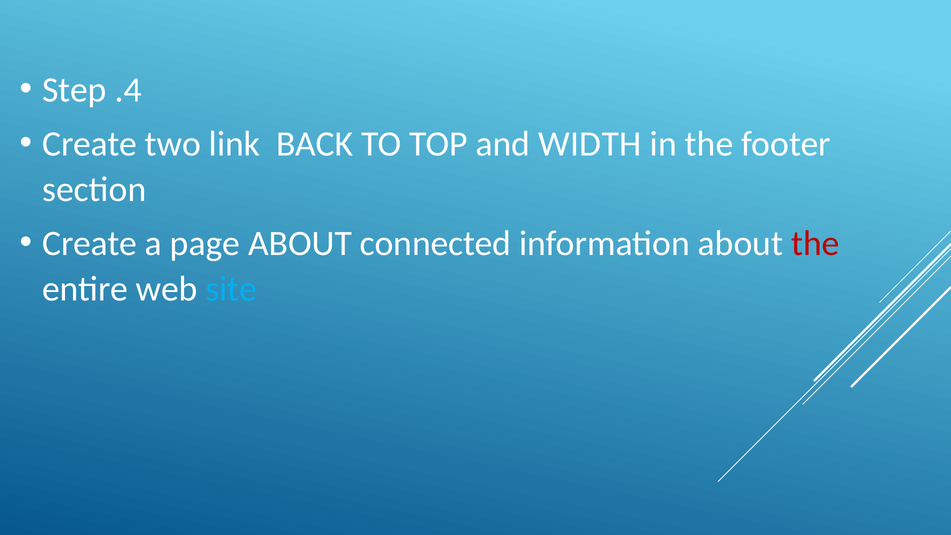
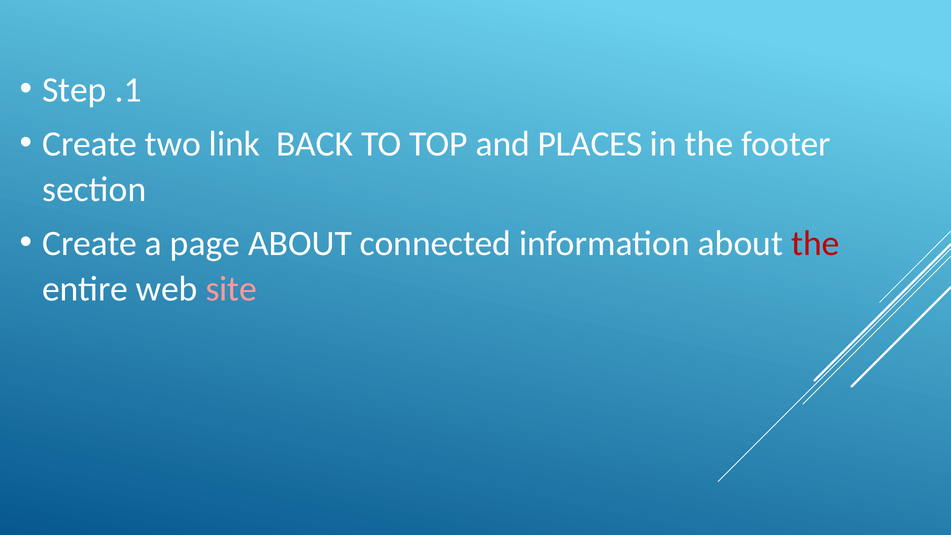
.4: .4 -> .1
WIDTH: WIDTH -> PLACES
site colour: light blue -> pink
